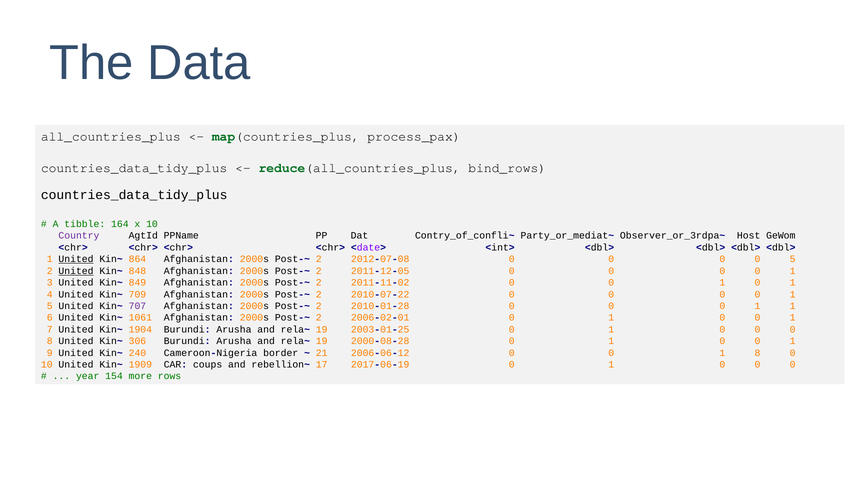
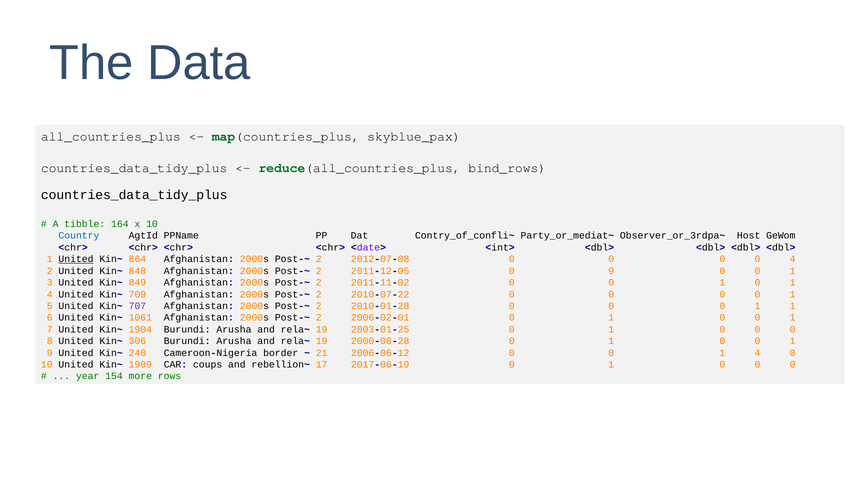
process_pax: process_pax -> skyblue_pax
Country colour: purple -> blue
0 5: 5 -> 4
United at (76, 271) underline: present -> none
2011-12-05 0 0: 0 -> 9
0 0 1 8: 8 -> 4
